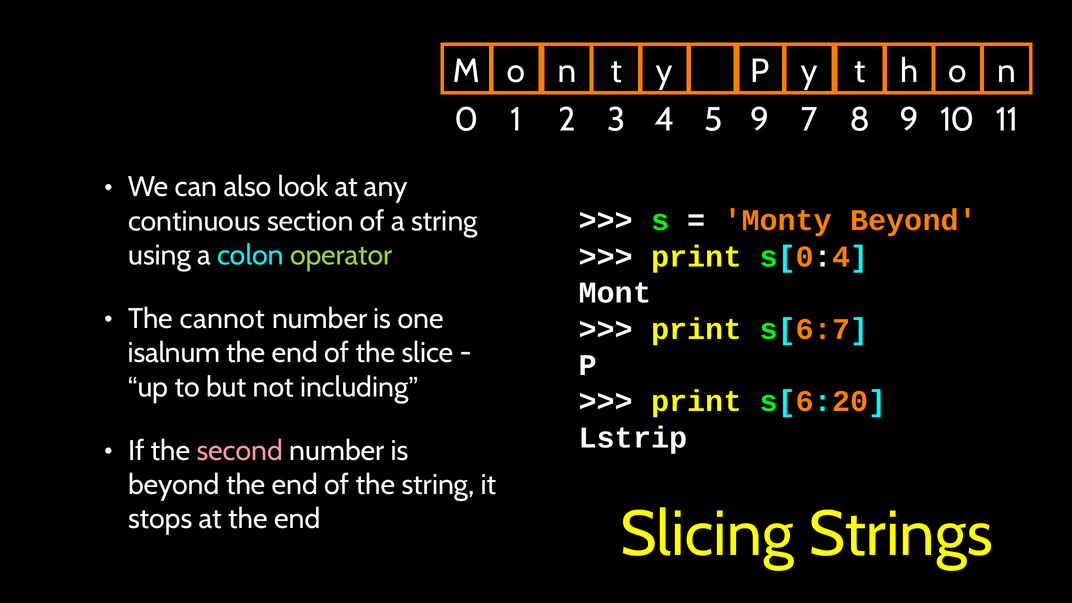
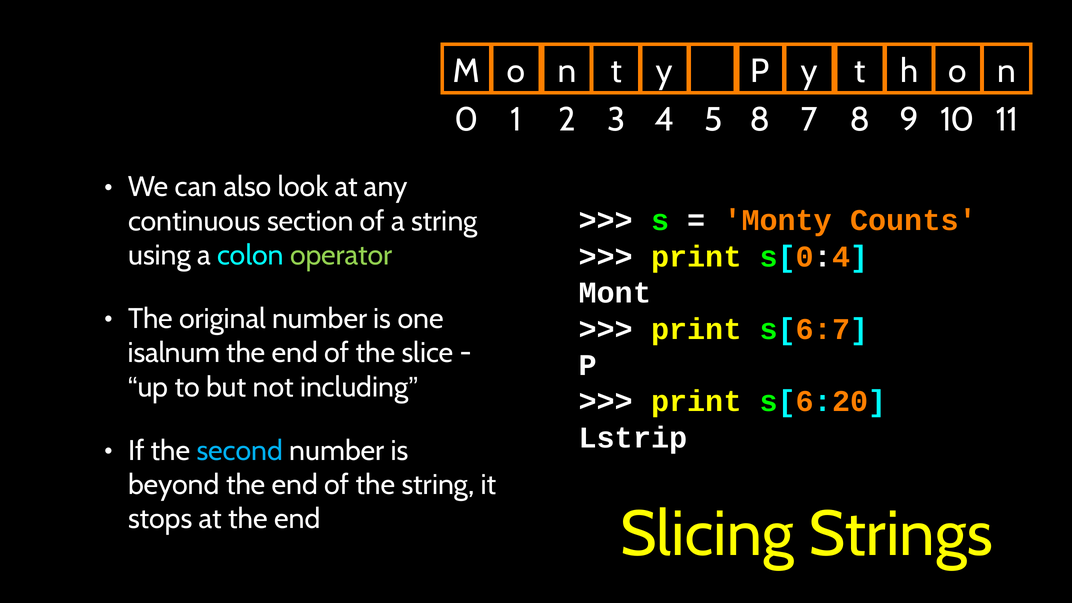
5 9: 9 -> 8
Monty Beyond: Beyond -> Counts
cannot: cannot -> original
second colour: pink -> light blue
